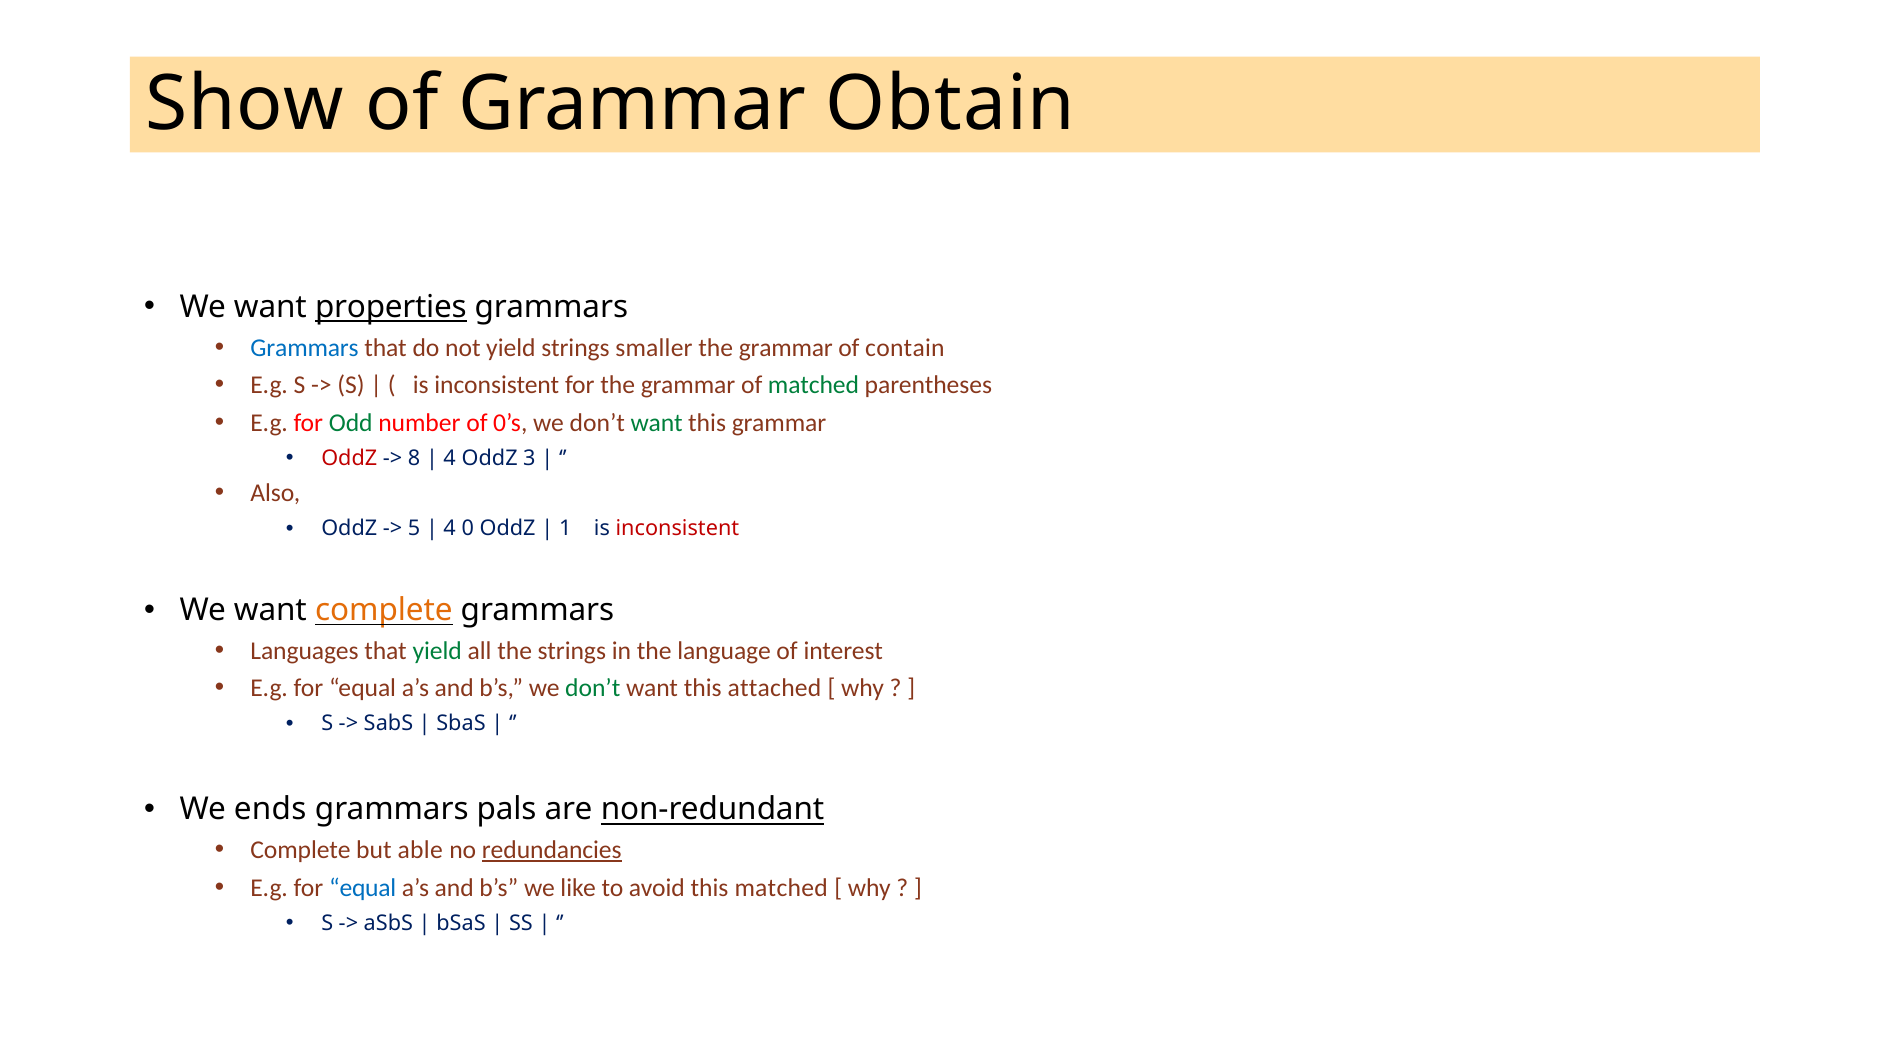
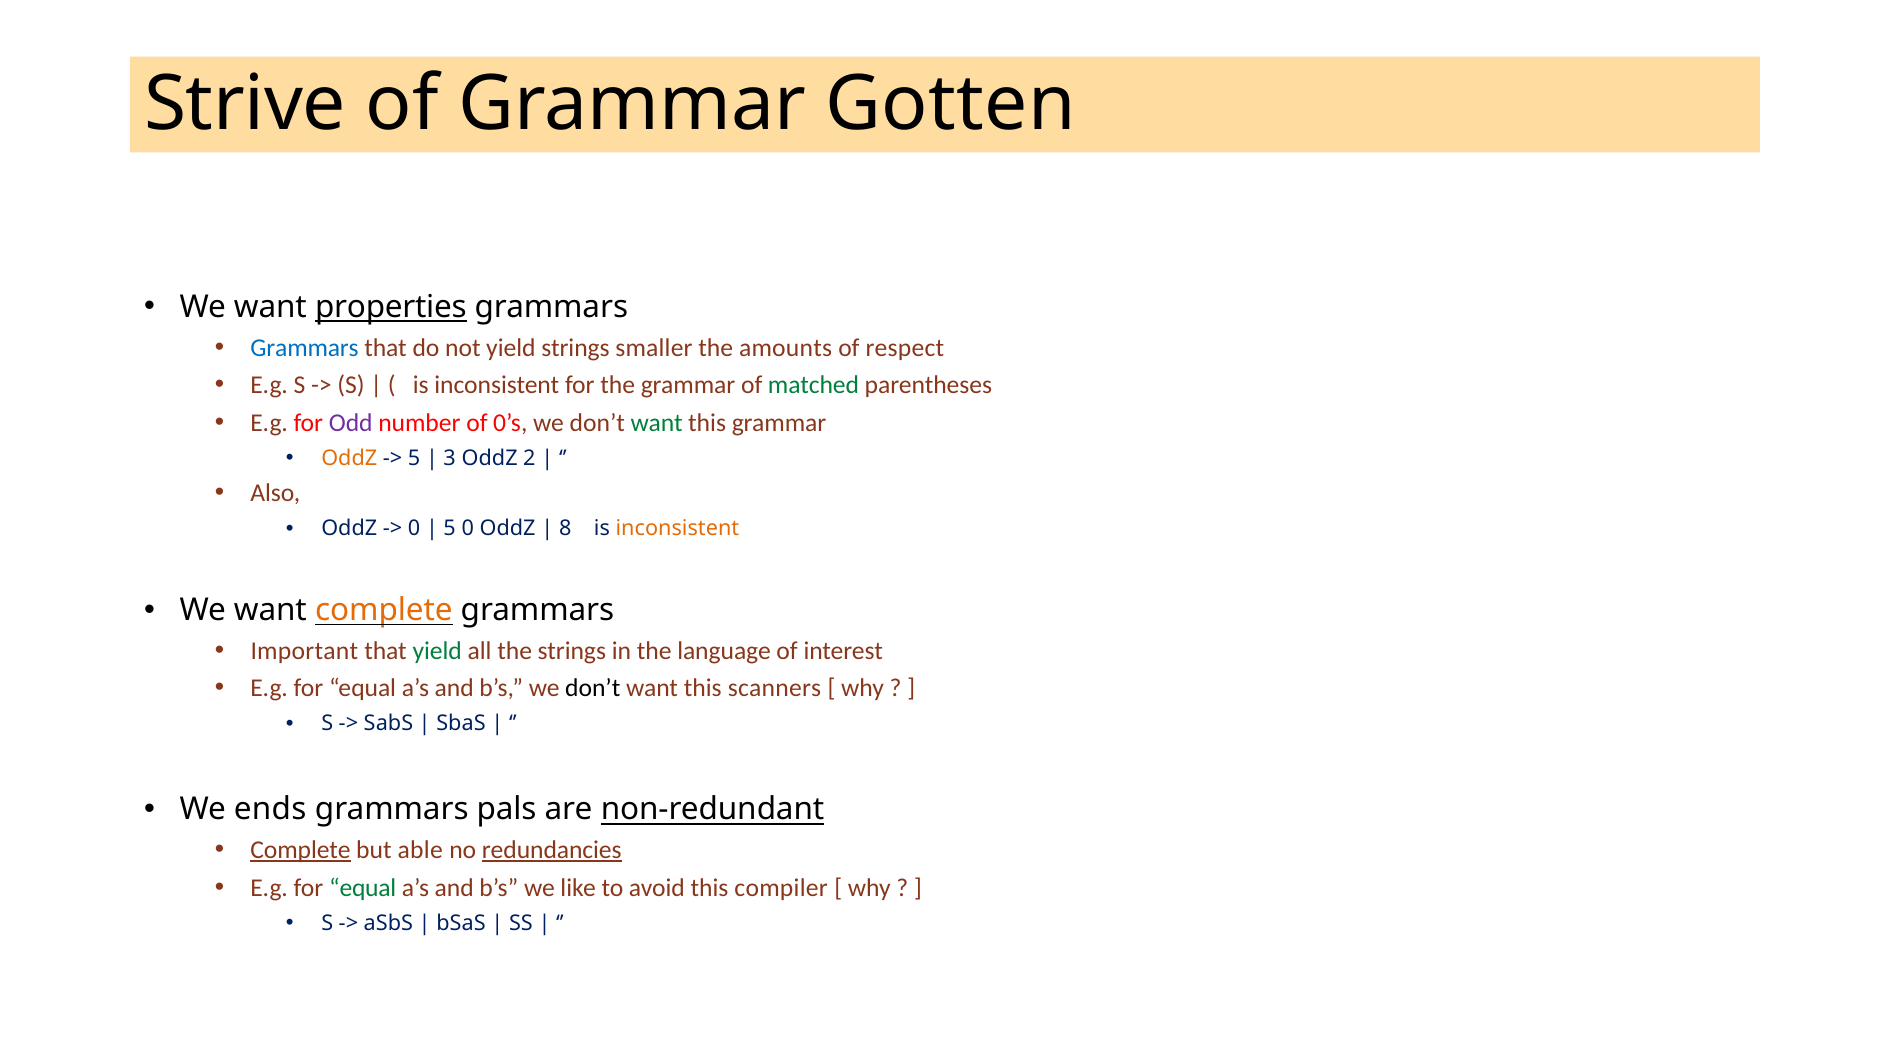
Show: Show -> Strive
Obtain: Obtain -> Gotten
grammar at (786, 348): grammar -> amounts
contain: contain -> respect
Odd colour: green -> purple
OddZ at (349, 458) colour: red -> orange
8 at (414, 458): 8 -> 5
4 at (450, 458): 4 -> 3
3: 3 -> 2
5 at (414, 529): 5 -> 0
4 at (450, 529): 4 -> 5
1: 1 -> 8
inconsistent at (677, 529) colour: red -> orange
Languages: Languages -> Important
don’t at (593, 688) colour: green -> black
attached: attached -> scanners
Complete at (301, 850) underline: none -> present
equal at (363, 888) colour: blue -> green
this matched: matched -> compiler
